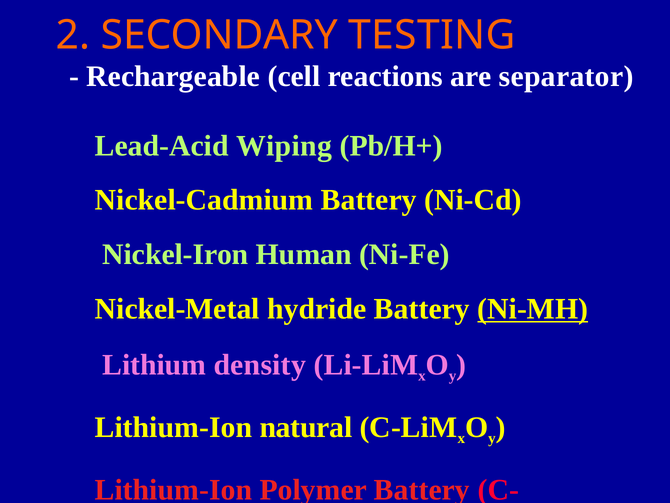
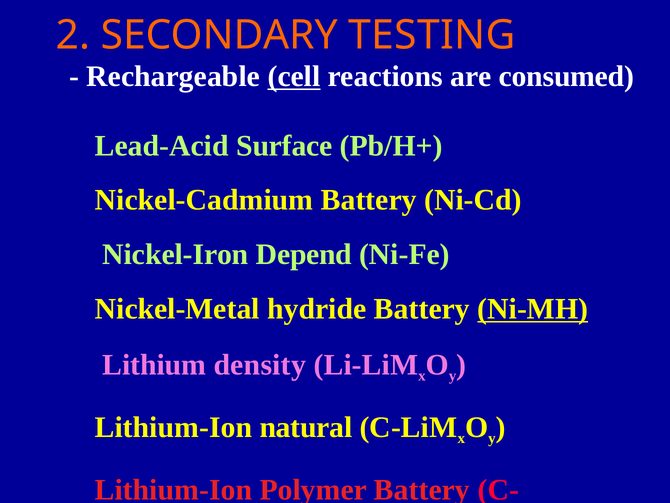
cell underline: none -> present
separator: separator -> consumed
Wiping: Wiping -> Surface
Human: Human -> Depend
